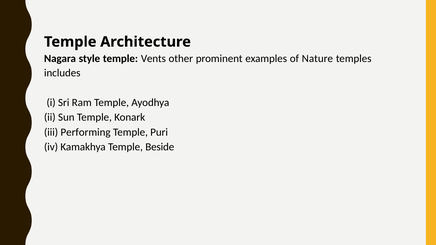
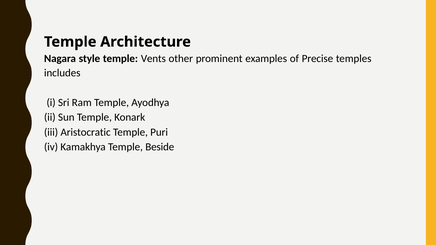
Nature: Nature -> Precise
Performing: Performing -> Aristocratic
